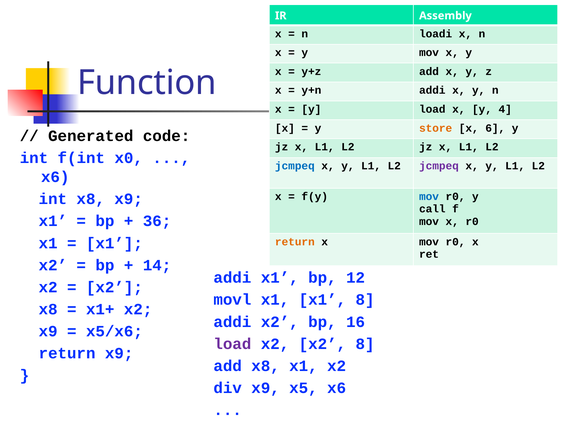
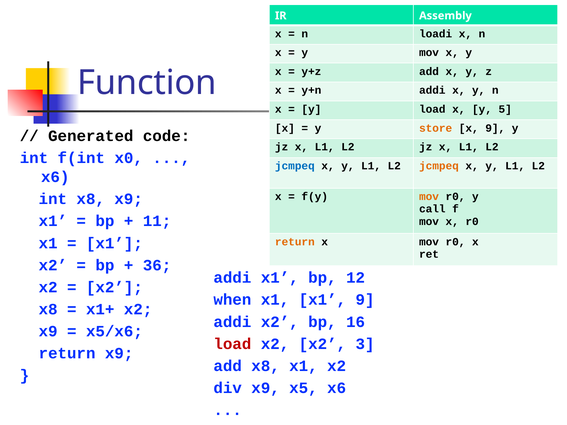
4: 4 -> 5
x 6: 6 -> 9
jcmpeq at (439, 166) colour: purple -> orange
mov at (429, 197) colour: blue -> orange
36: 36 -> 11
14: 14 -> 36
movl: movl -> when
x1 8: 8 -> 9
load at (232, 344) colour: purple -> red
x2 8: 8 -> 3
